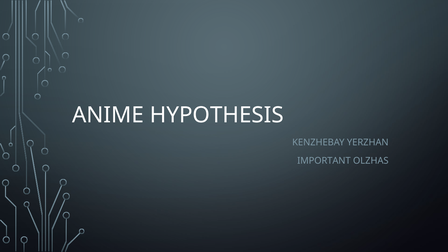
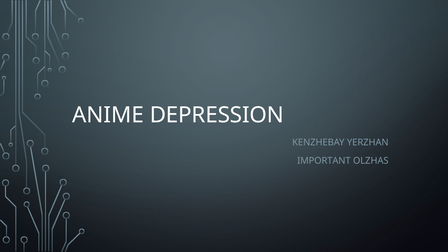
HYPOTHESIS: HYPOTHESIS -> DEPRESSION
